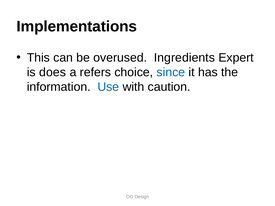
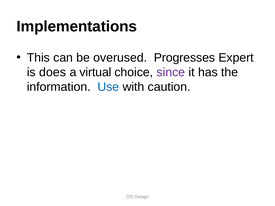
Ingredients: Ingredients -> Progresses
refers: refers -> virtual
since colour: blue -> purple
